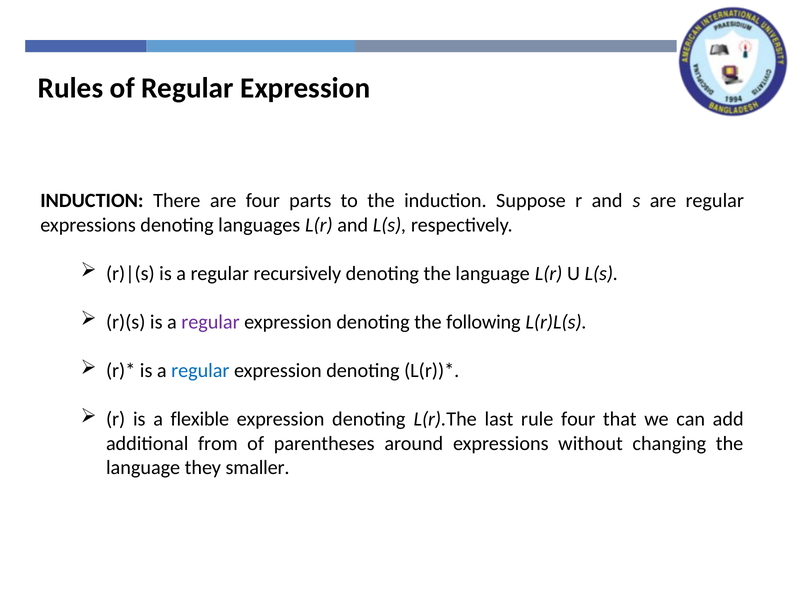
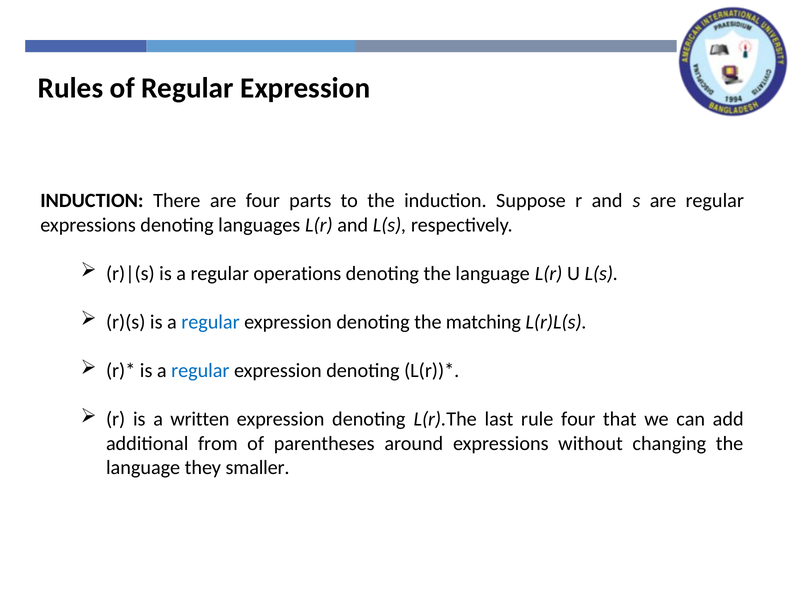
recursively: recursively -> operations
regular at (210, 322) colour: purple -> blue
following: following -> matching
flexible: flexible -> written
